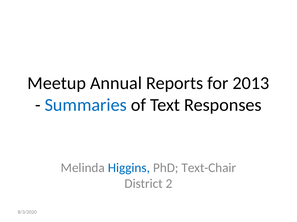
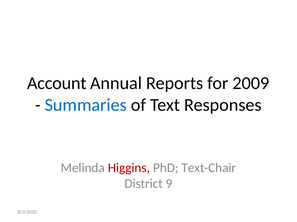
Meetup: Meetup -> Account
2013: 2013 -> 2009
Higgins colour: blue -> red
2: 2 -> 9
